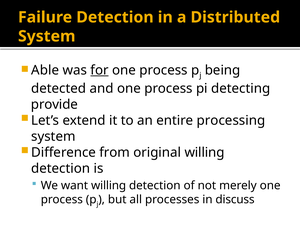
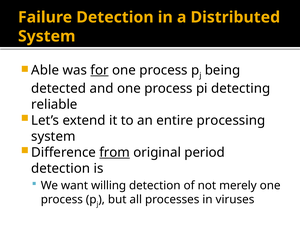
provide: provide -> reliable
from underline: none -> present
original willing: willing -> period
discuss: discuss -> viruses
